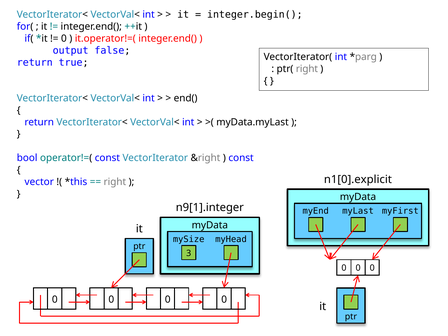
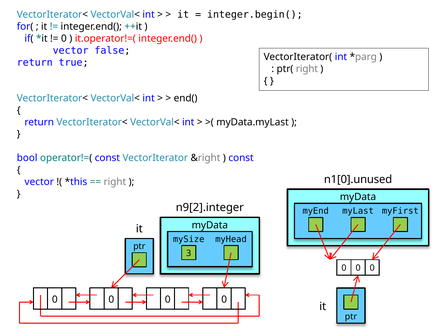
output at (71, 50): output -> vector
n1[0].explicit: n1[0].explicit -> n1[0].unused
n9[1].integer: n9[1].integer -> n9[2].integer
